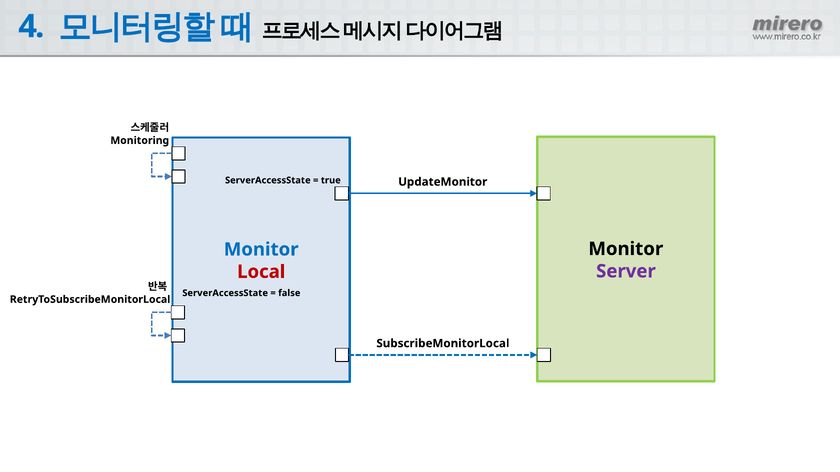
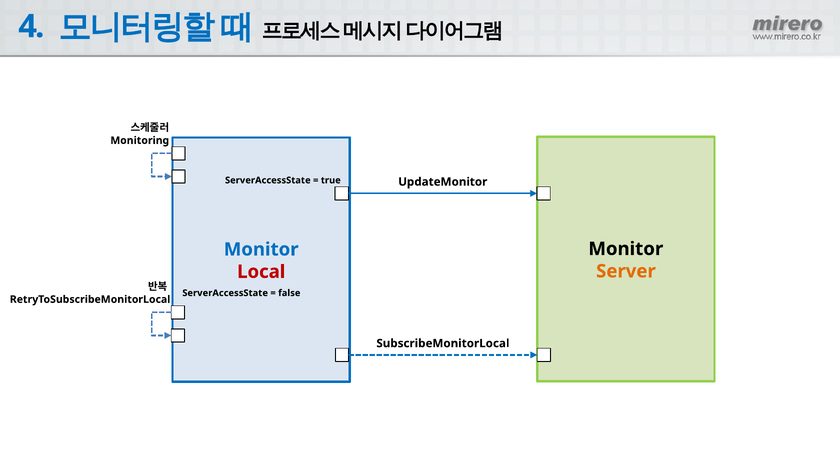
Server colour: purple -> orange
